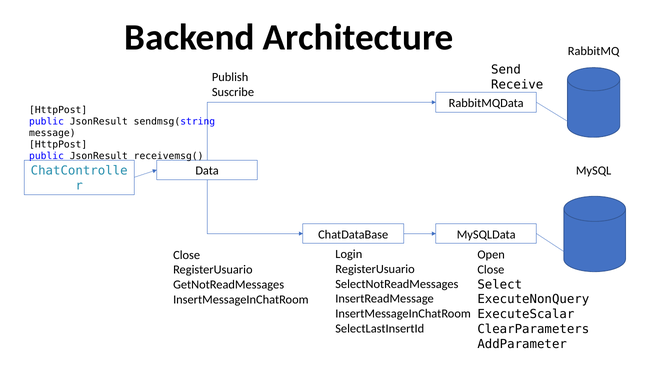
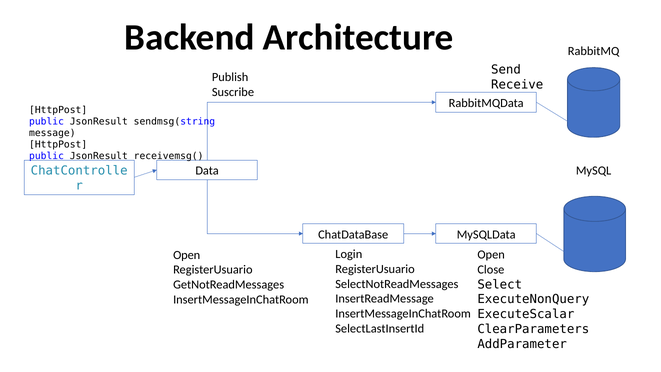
Close at (187, 255): Close -> Open
